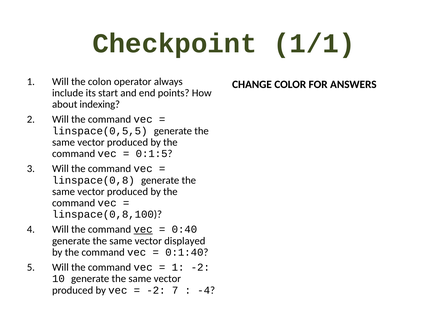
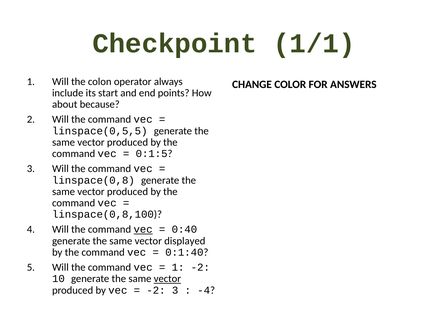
about indexing: indexing -> because
vector at (167, 279) underline: none -> present
-2 7: 7 -> 3
